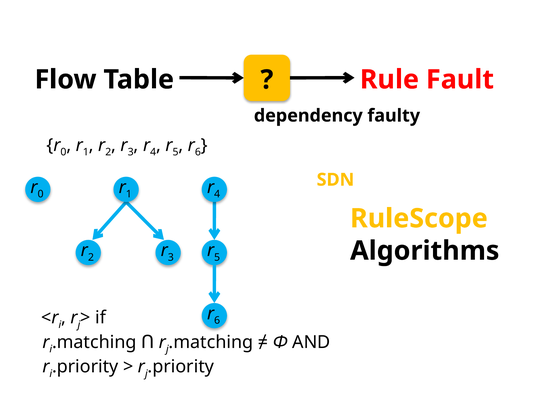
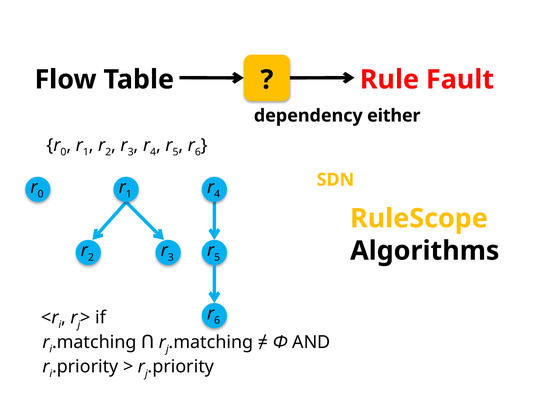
faulty: faulty -> either
